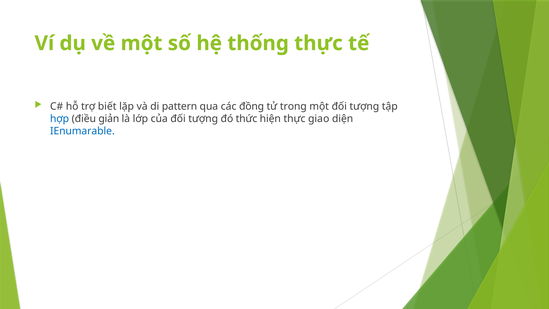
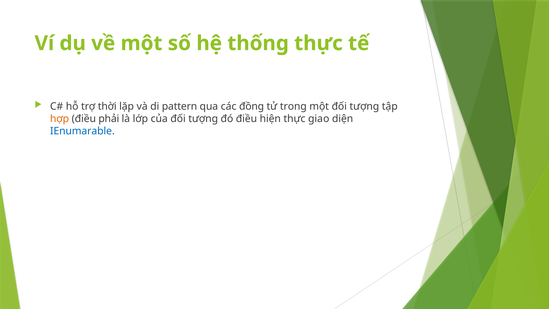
biết: biết -> thời
hợp colour: blue -> orange
giản: giản -> phải
đó thức: thức -> điều
